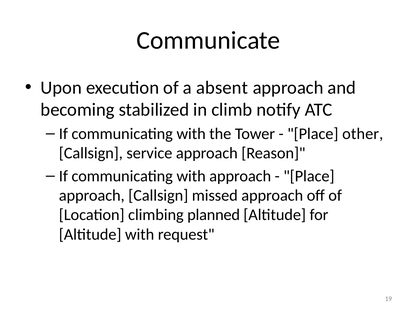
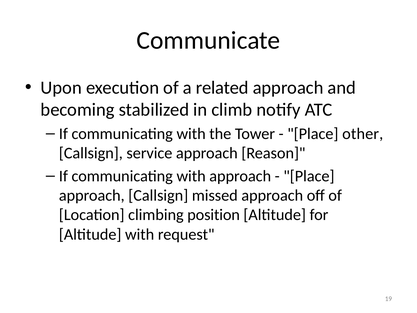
absent: absent -> related
planned: planned -> position
